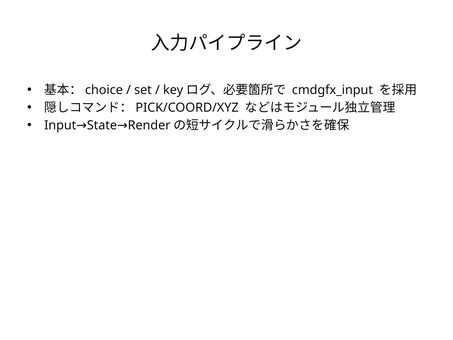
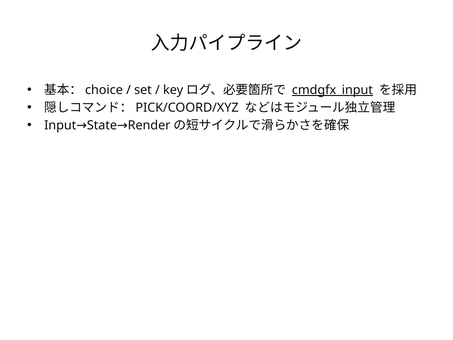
cmdgfx_input underline: none -> present
